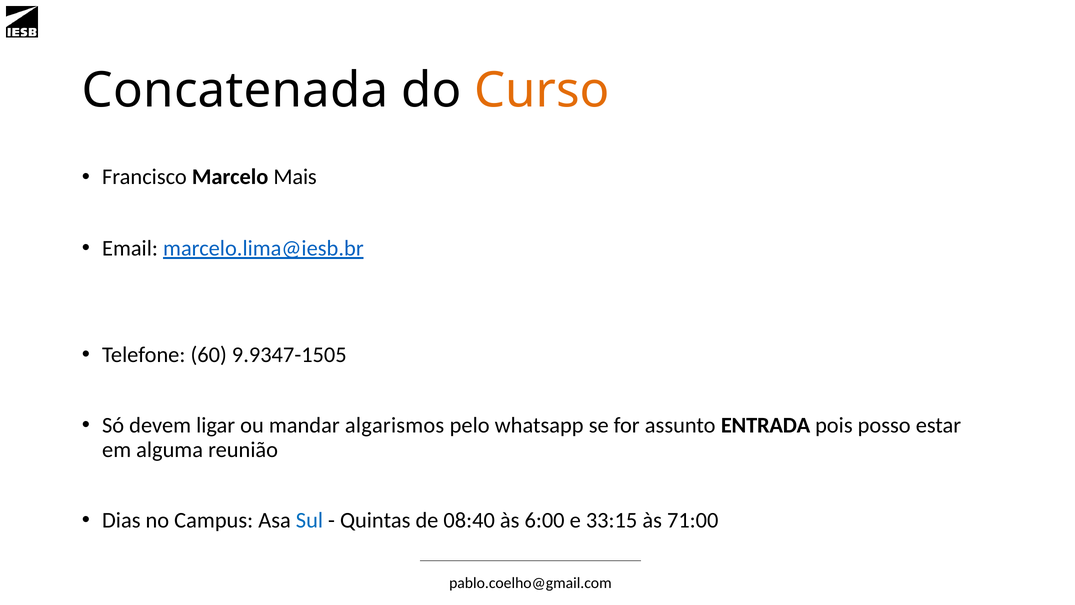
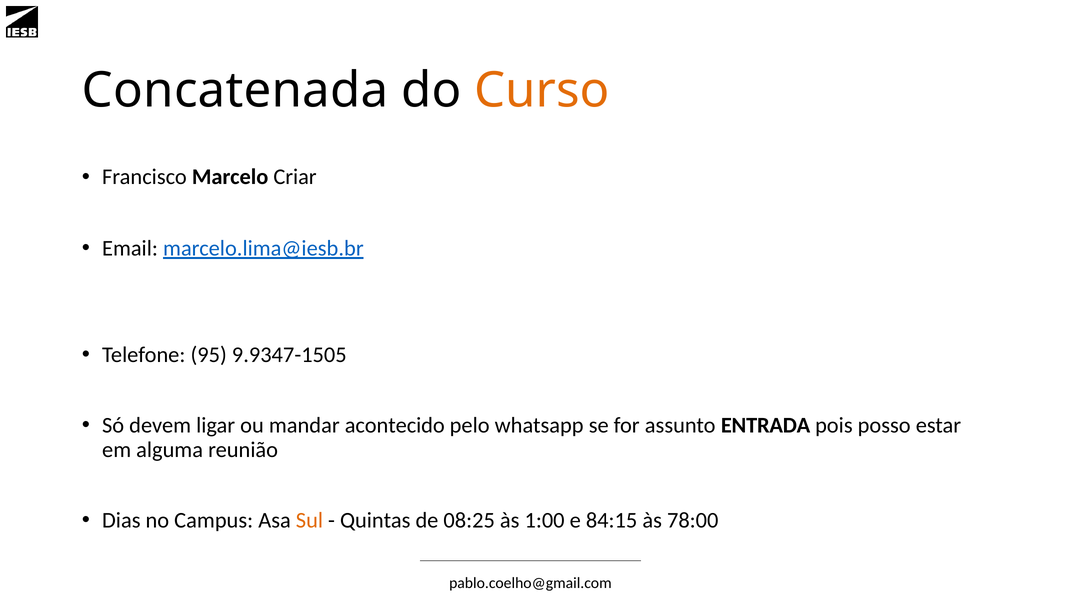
Mais: Mais -> Criar
60: 60 -> 95
algarismos: algarismos -> acontecido
Sul colour: blue -> orange
08:40: 08:40 -> 08:25
6:00: 6:00 -> 1:00
33:15: 33:15 -> 84:15
71:00: 71:00 -> 78:00
